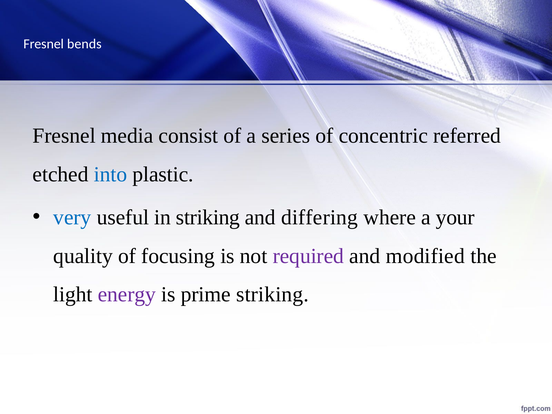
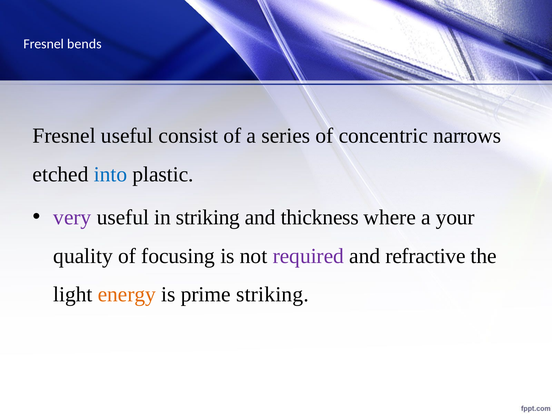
Fresnel media: media -> useful
referred: referred -> narrows
very colour: blue -> purple
differing: differing -> thickness
modified: modified -> refractive
energy colour: purple -> orange
